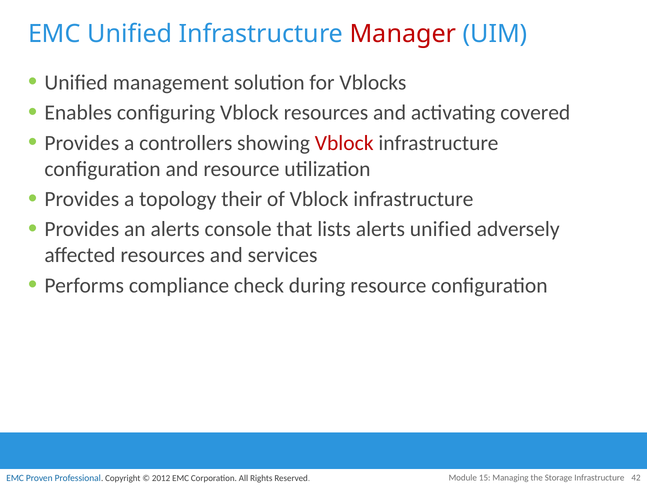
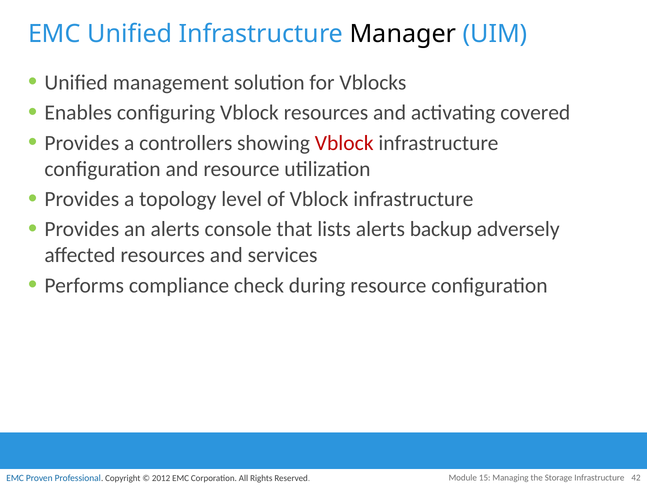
Manager colour: red -> black
their: their -> level
alerts unified: unified -> backup
